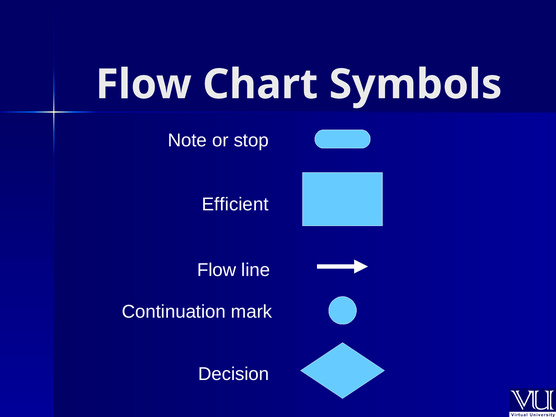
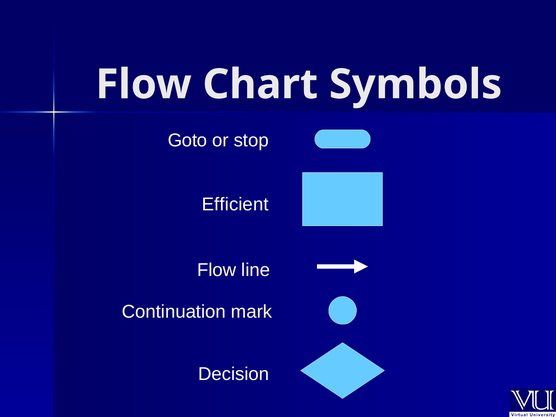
Note: Note -> Goto
